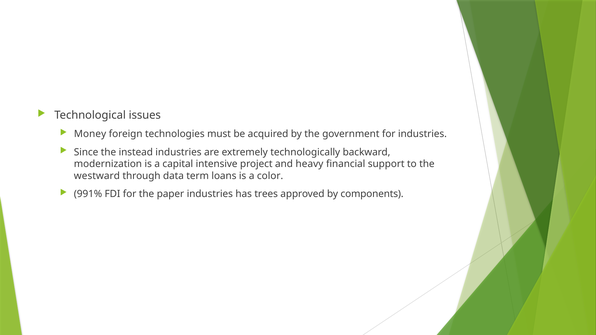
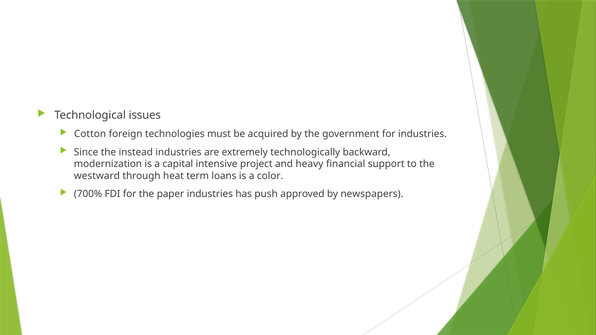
Money: Money -> Cotton
data: data -> heat
991%: 991% -> 700%
trees: trees -> push
components: components -> newspapers
